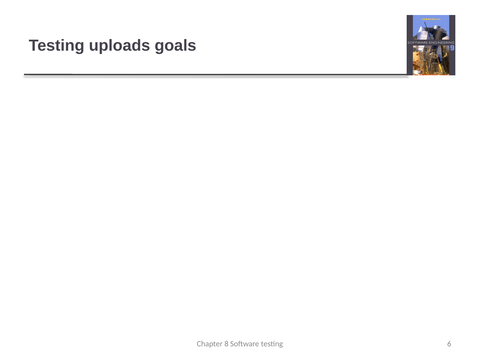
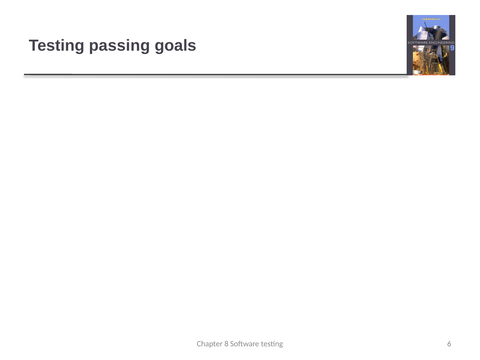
uploads: uploads -> passing
